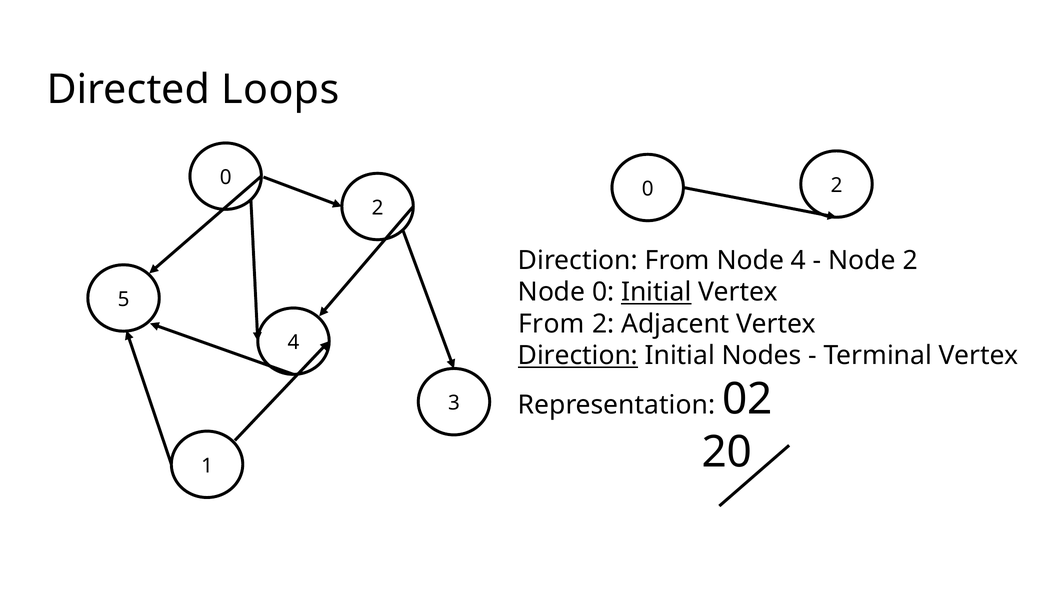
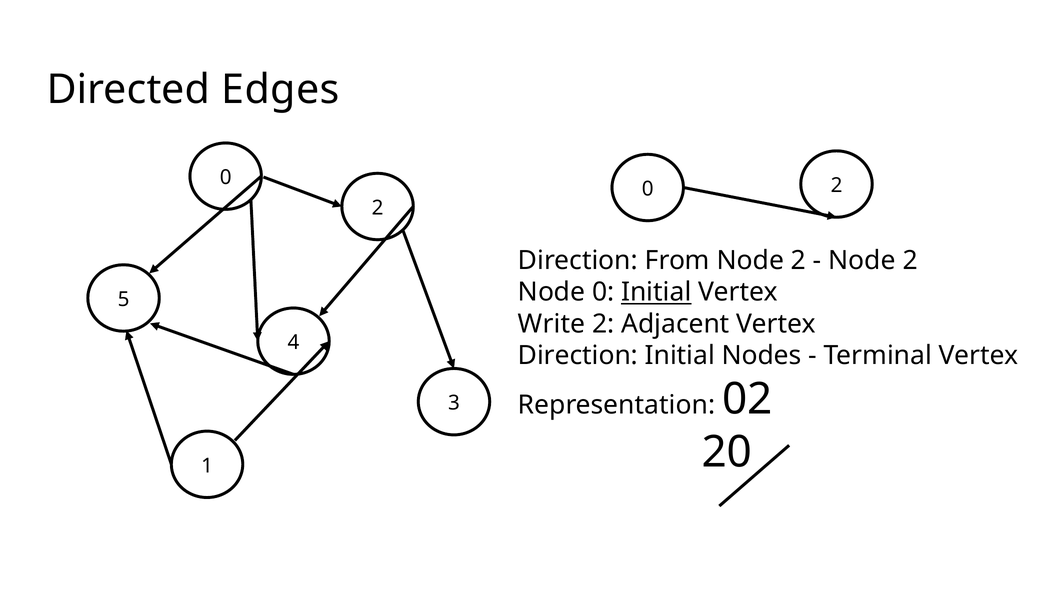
Loops: Loops -> Edges
From Node 4: 4 -> 2
From at (551, 324): From -> Write
Direction at (578, 356) underline: present -> none
